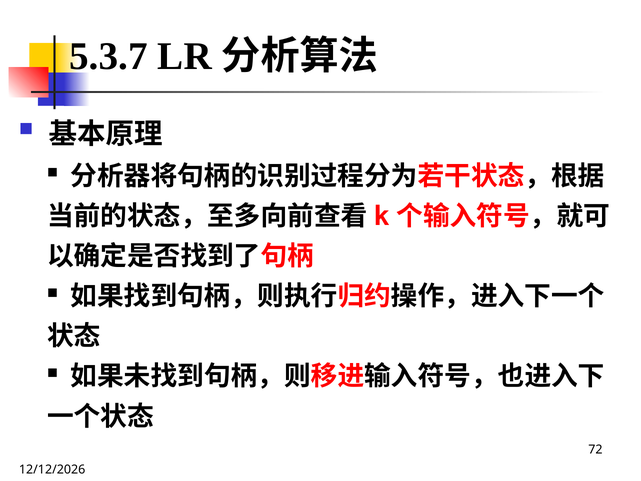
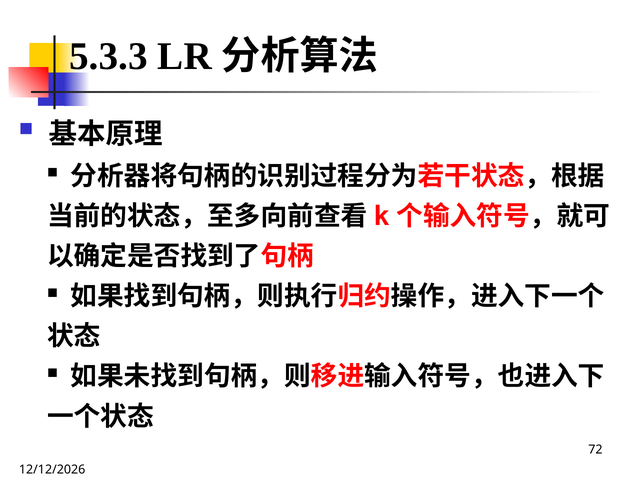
5.3.7: 5.3.7 -> 5.3.3
